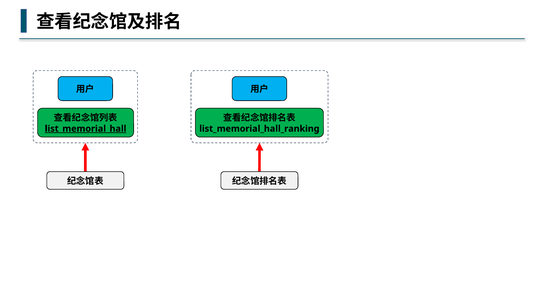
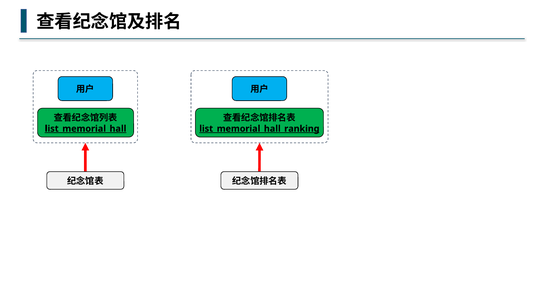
list_memorial_hall_ranking underline: none -> present
